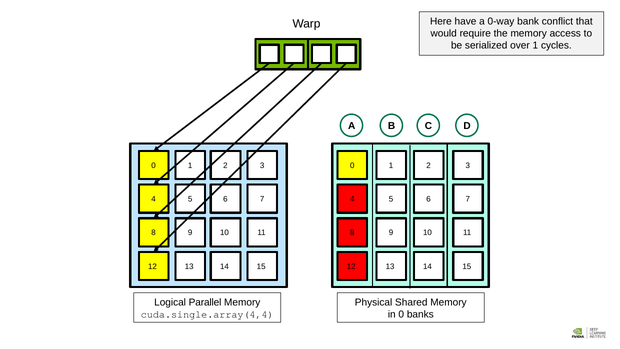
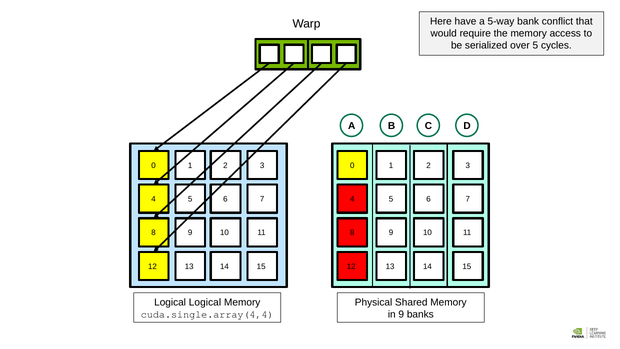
0-way: 0-way -> 5-way
over 1: 1 -> 5
Logical Parallel: Parallel -> Logical
in 0: 0 -> 9
